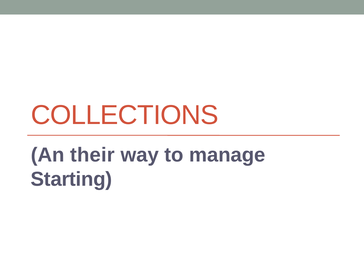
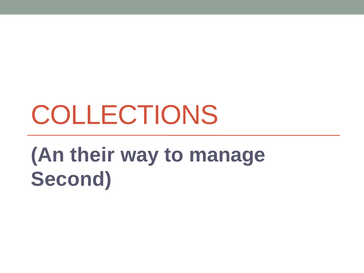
Starting: Starting -> Second
